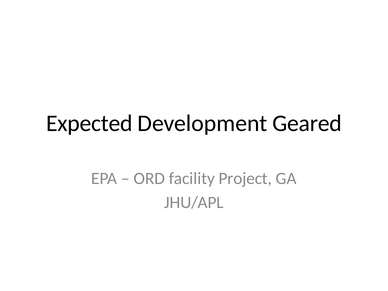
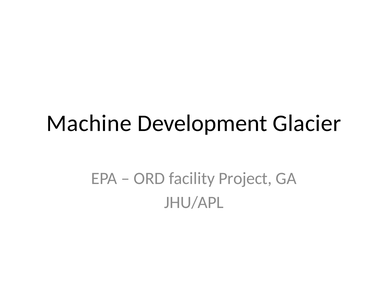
Expected: Expected -> Machine
Geared: Geared -> Glacier
